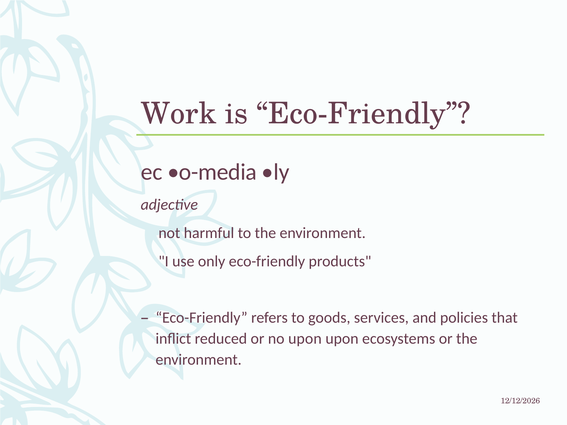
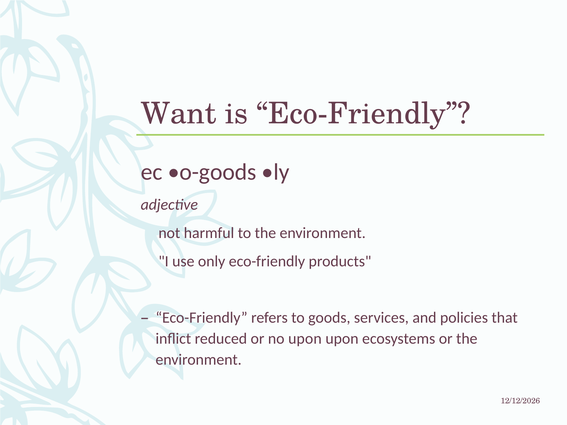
Work: Work -> Want
o-media: o-media -> o-goods
